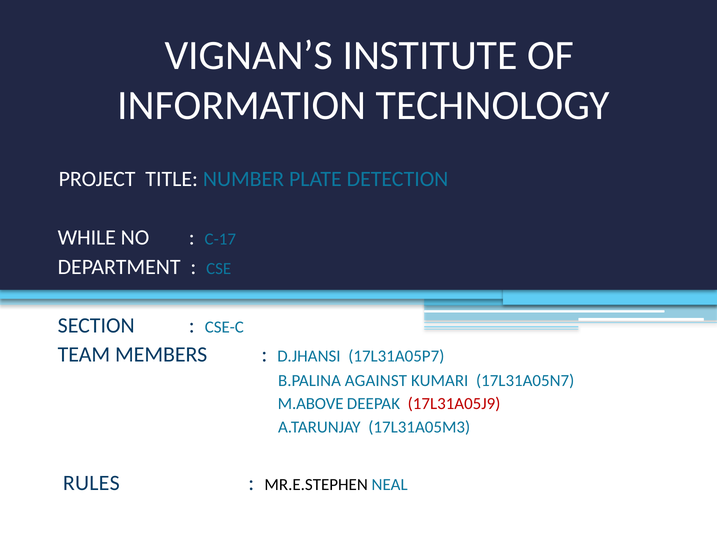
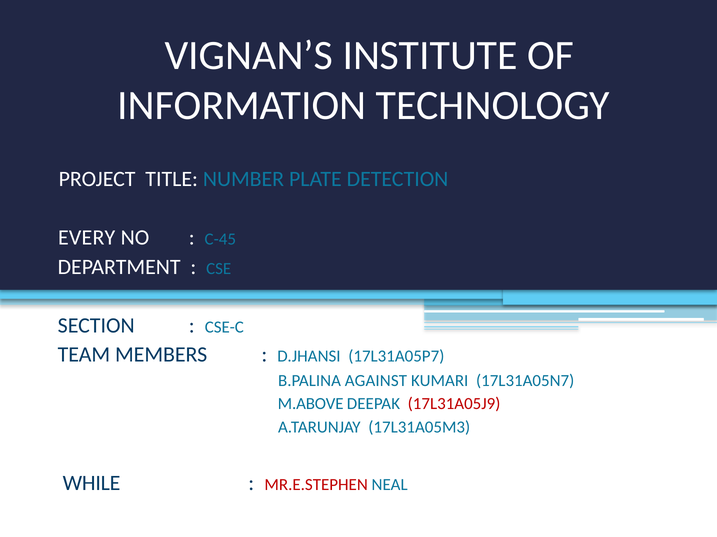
WHILE: WHILE -> EVERY
C-17: C-17 -> C-45
RULES: RULES -> WHILE
MR.E.STEPHEN colour: black -> red
